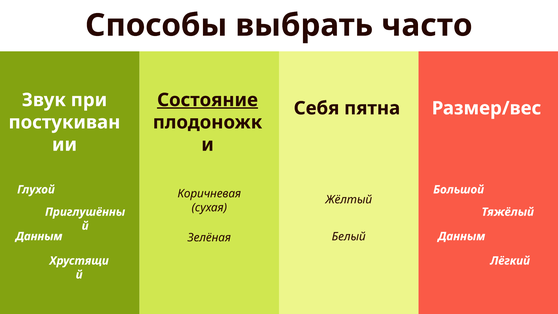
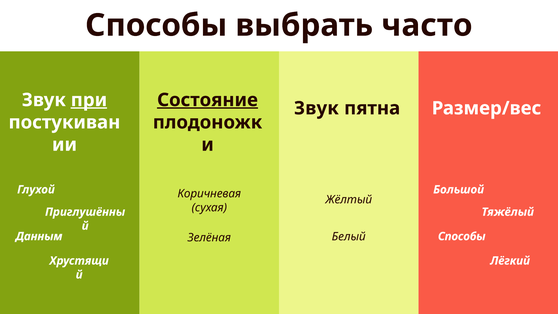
при underline: none -> present
Себя at (317, 108): Себя -> Звук
Данным at (462, 236): Данным -> Способы
